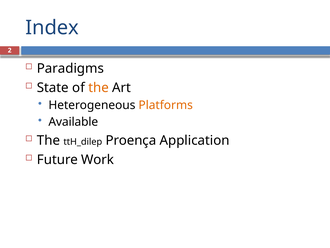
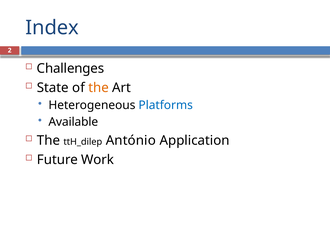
Paradigms: Paradigms -> Challenges
Platforms colour: orange -> blue
Proença: Proença -> António
